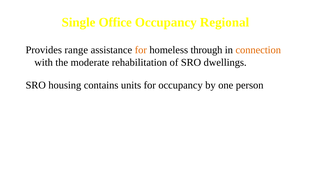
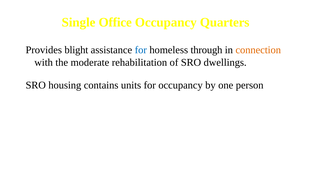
Regional: Regional -> Quarters
range: range -> blight
for at (141, 50) colour: orange -> blue
